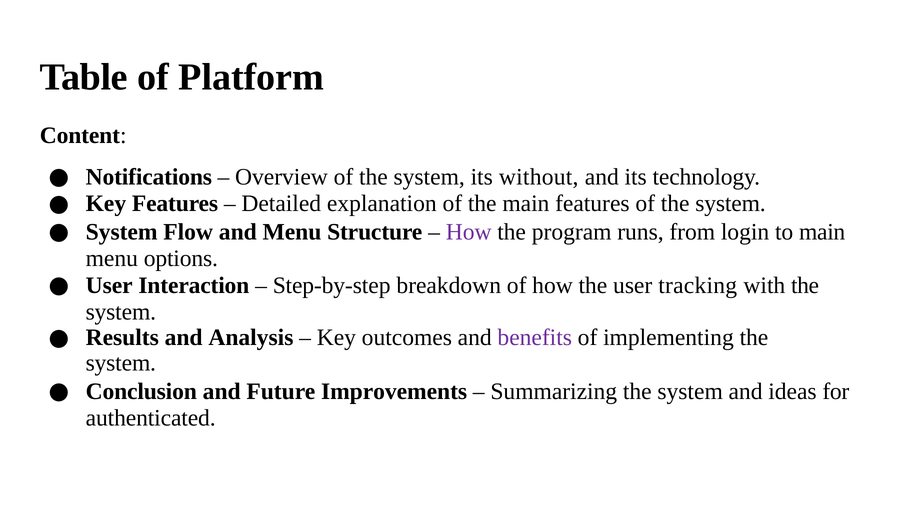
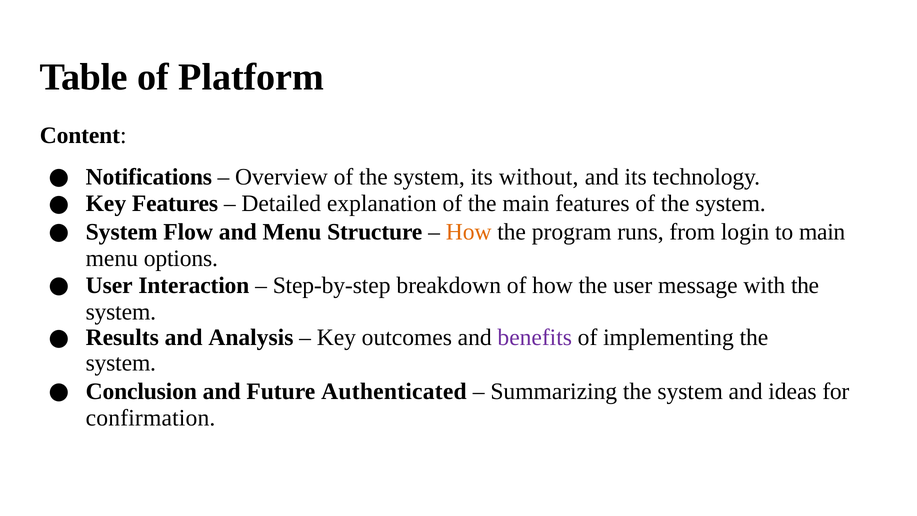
How at (469, 232) colour: purple -> orange
tracking: tracking -> message
Improvements: Improvements -> Authenticated
authenticated: authenticated -> confirmation
